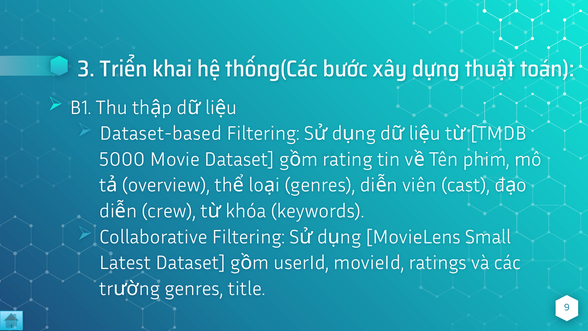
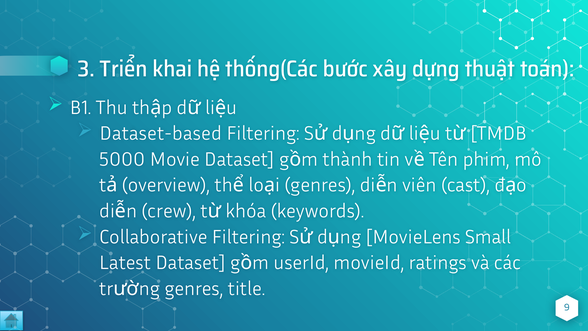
rating: rating -> thành
